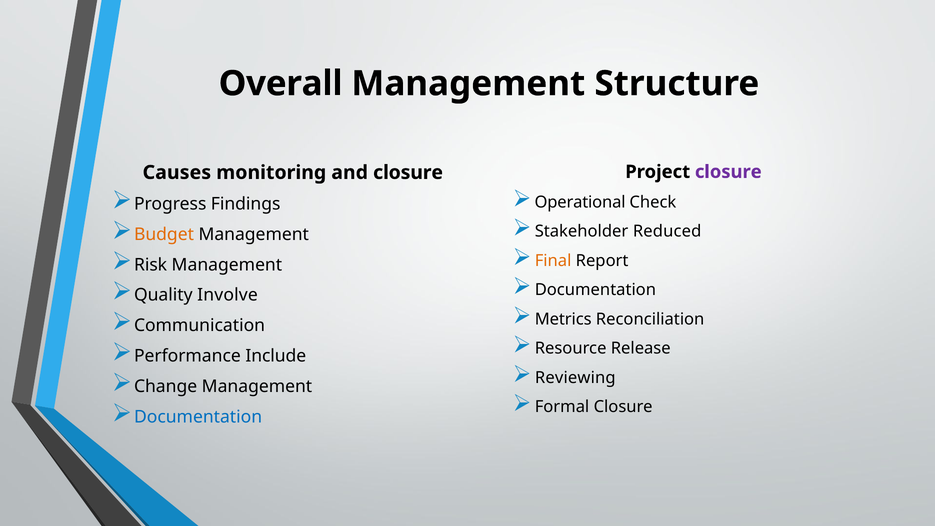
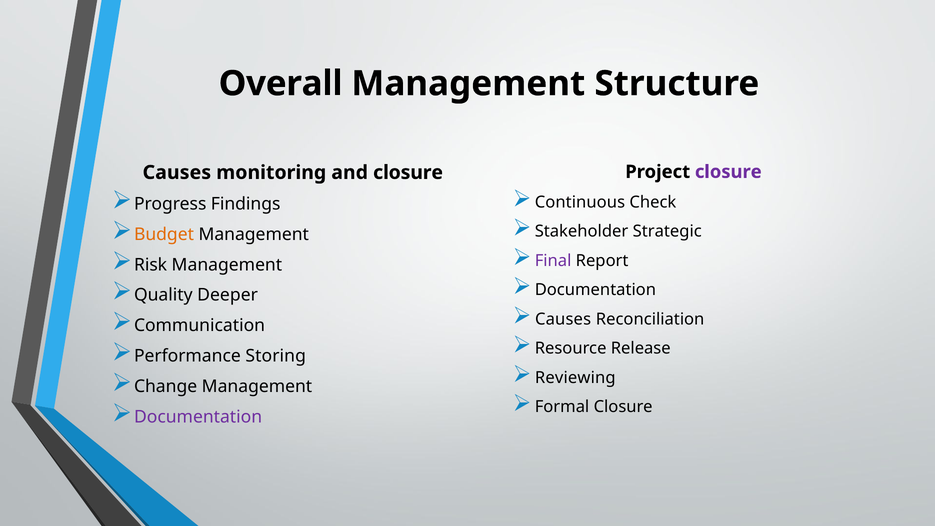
Operational: Operational -> Continuous
Reduced: Reduced -> Strategic
Final colour: orange -> purple
Involve: Involve -> Deeper
Metrics at (563, 319): Metrics -> Causes
Include: Include -> Storing
Documentation at (198, 417) colour: blue -> purple
